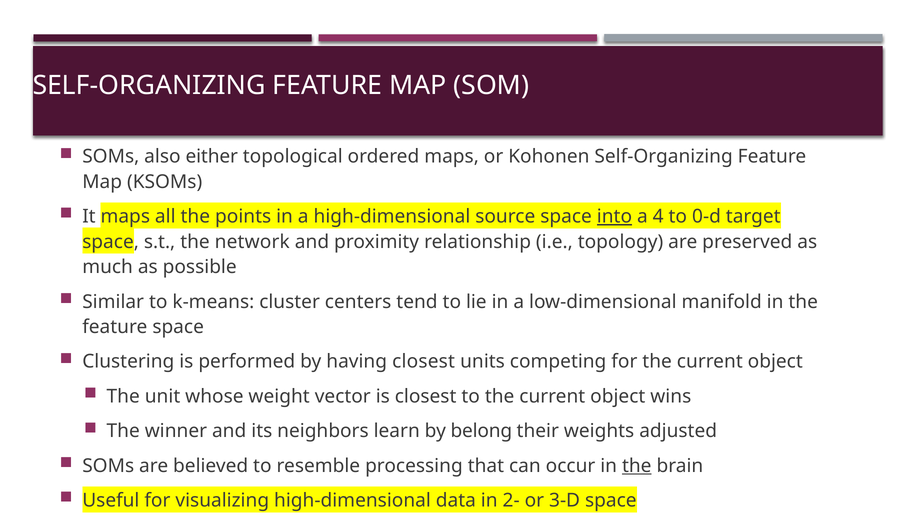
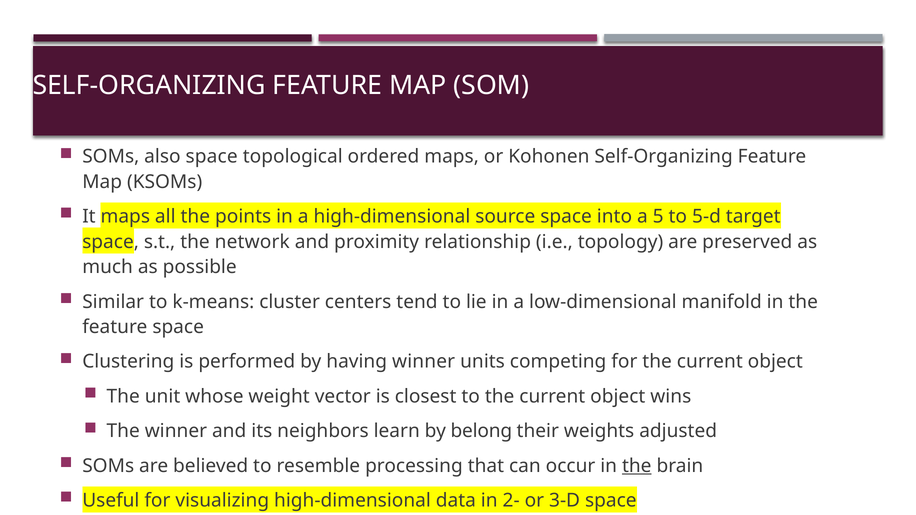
also either: either -> space
into underline: present -> none
4: 4 -> 5
0-d: 0-d -> 5-d
having closest: closest -> winner
